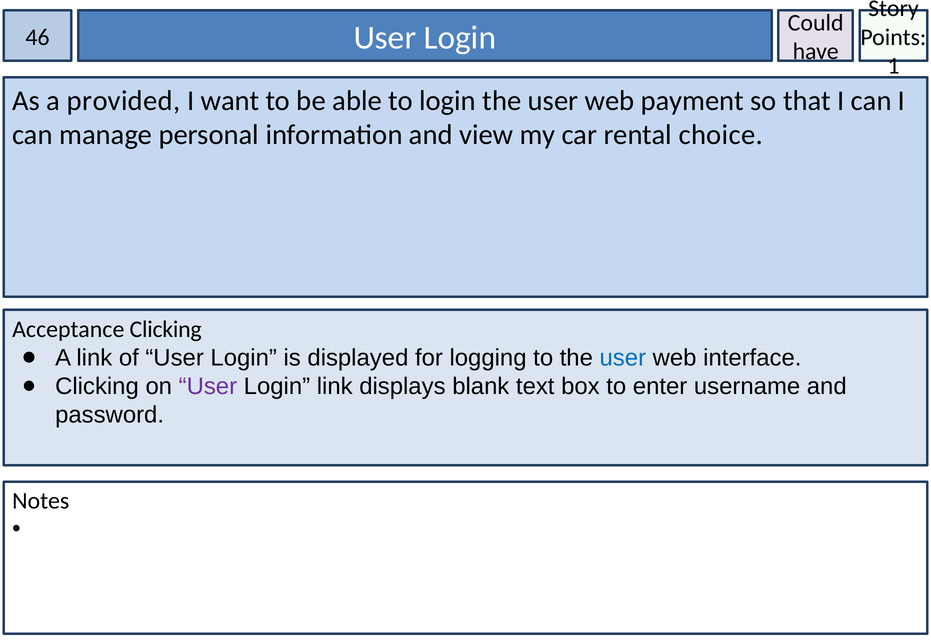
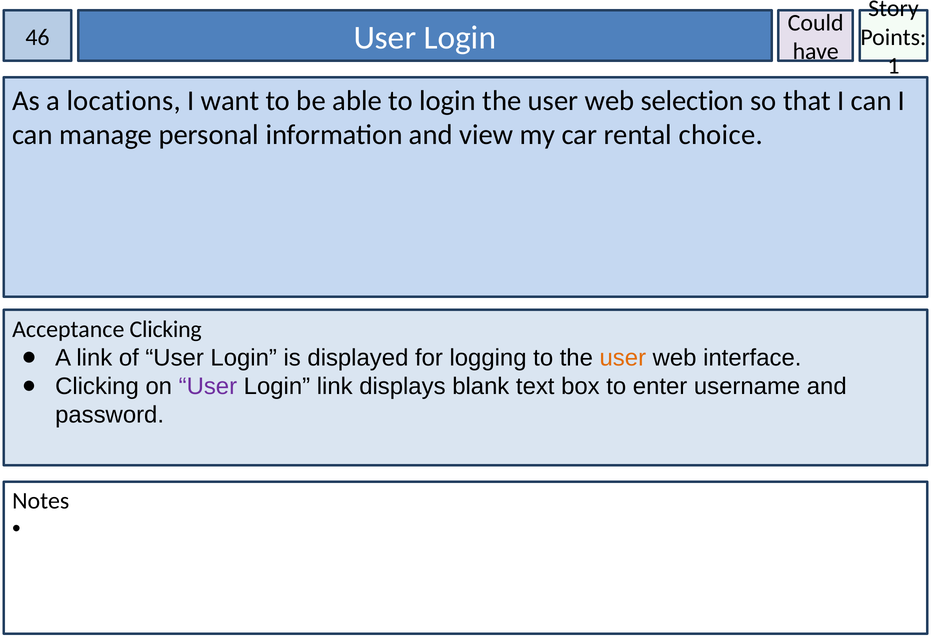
provided: provided -> locations
payment: payment -> selection
user at (623, 358) colour: blue -> orange
